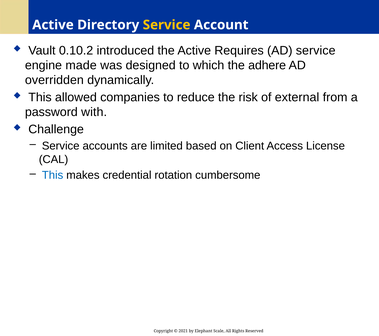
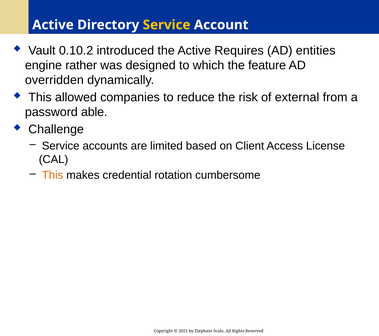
AD service: service -> entities
made: made -> rather
adhere: adhere -> feature
with: with -> able
This at (53, 175) colour: blue -> orange
